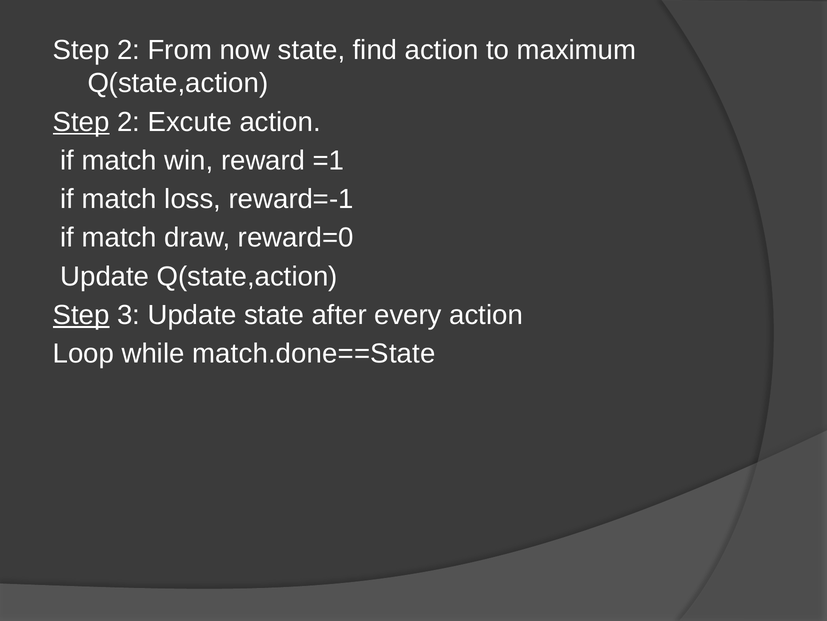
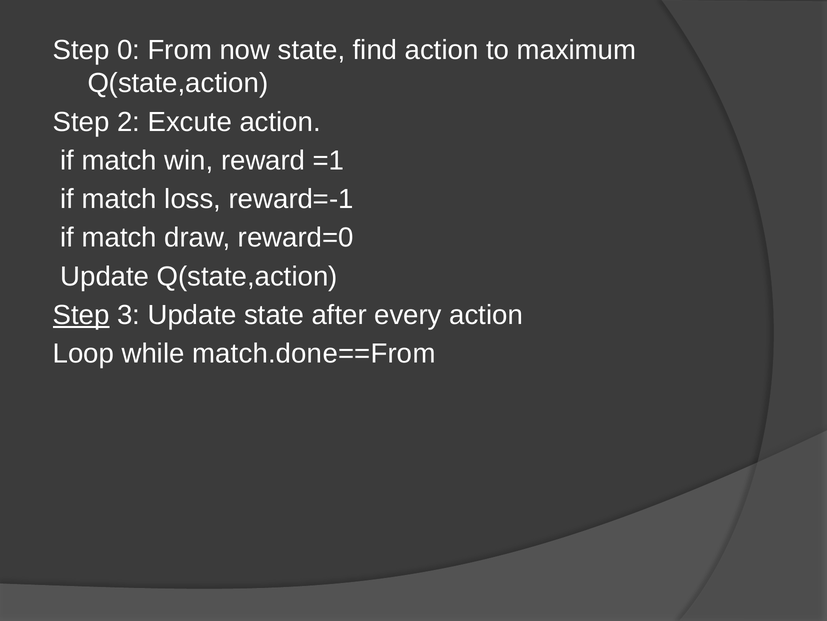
2 at (129, 50): 2 -> 0
Step at (81, 122) underline: present -> none
match.done==State: match.done==State -> match.done==From
